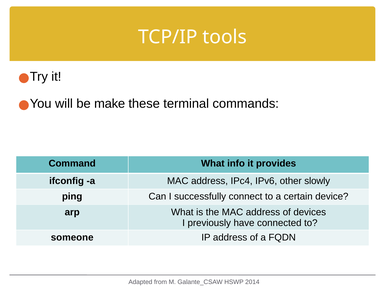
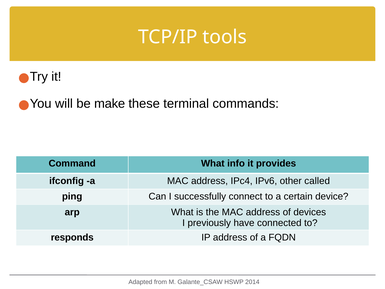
slowly: slowly -> called
someone: someone -> responds
